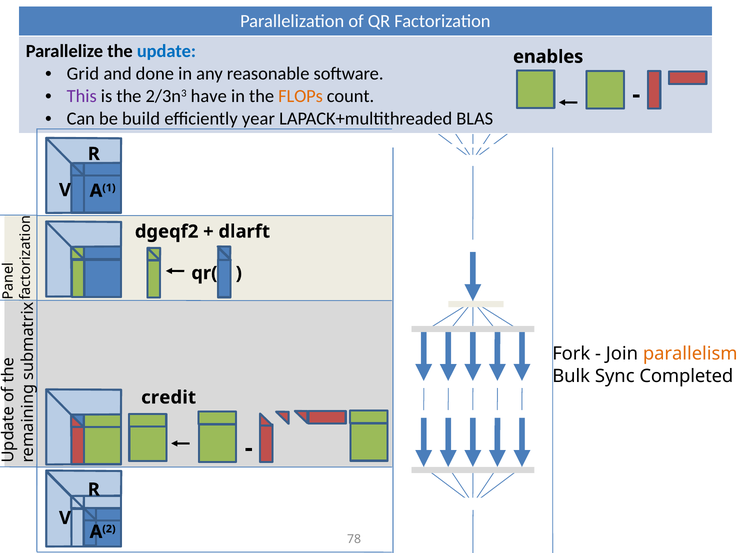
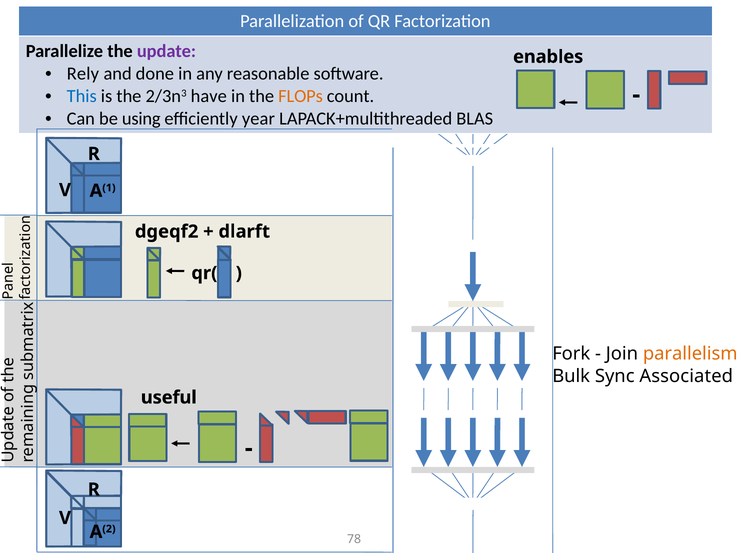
update colour: blue -> purple
Grid: Grid -> Rely
This colour: purple -> blue
build: build -> using
Completed: Completed -> Associated
credit: credit -> useful
